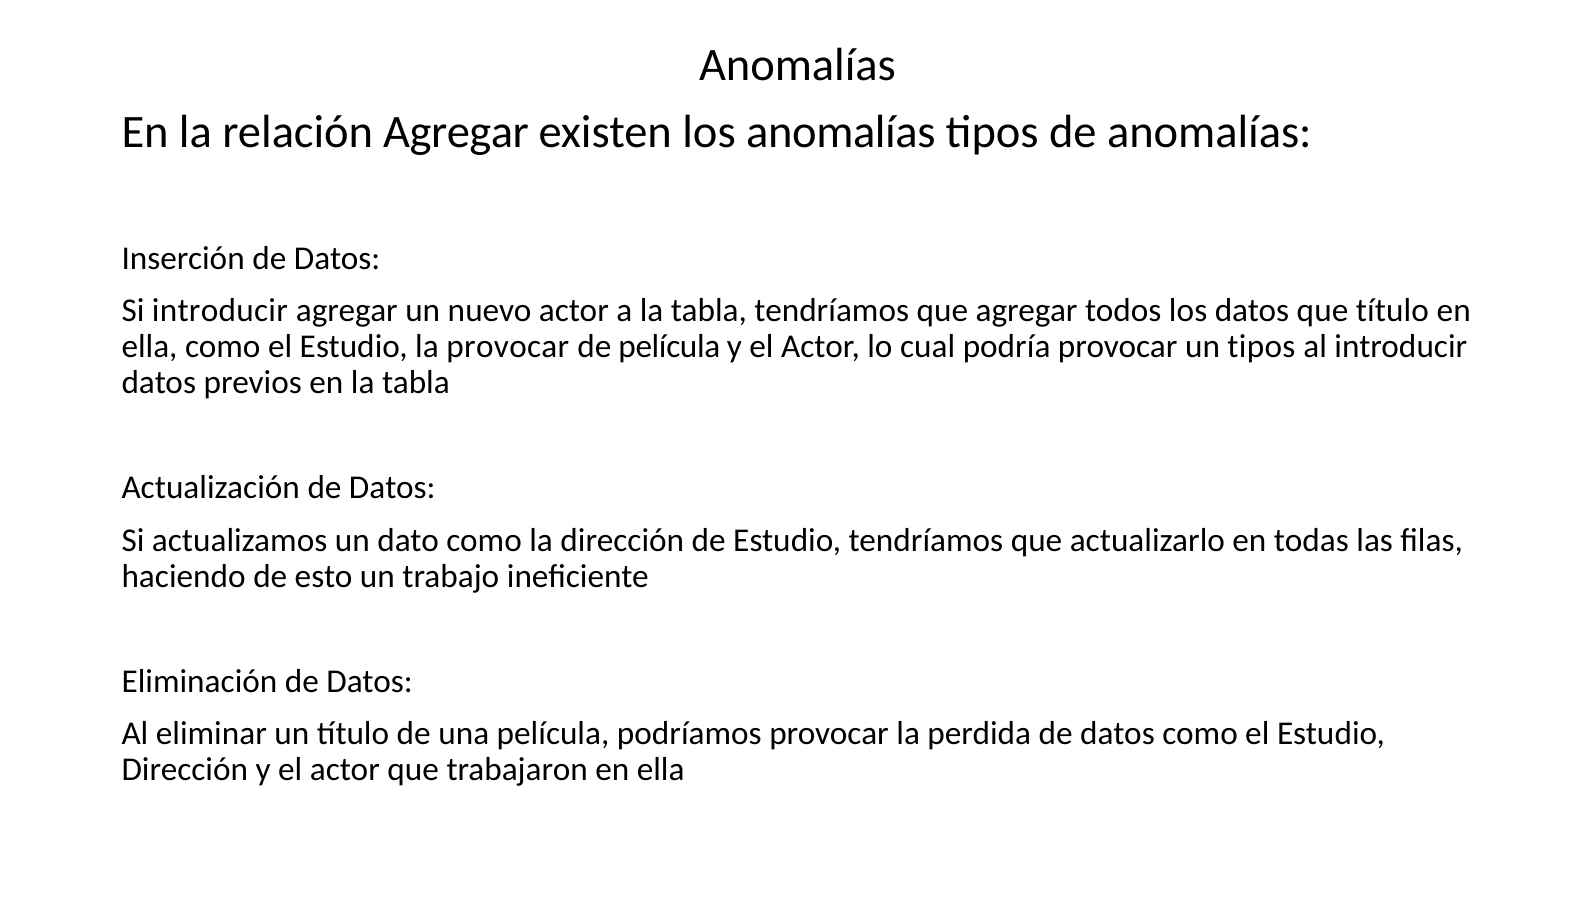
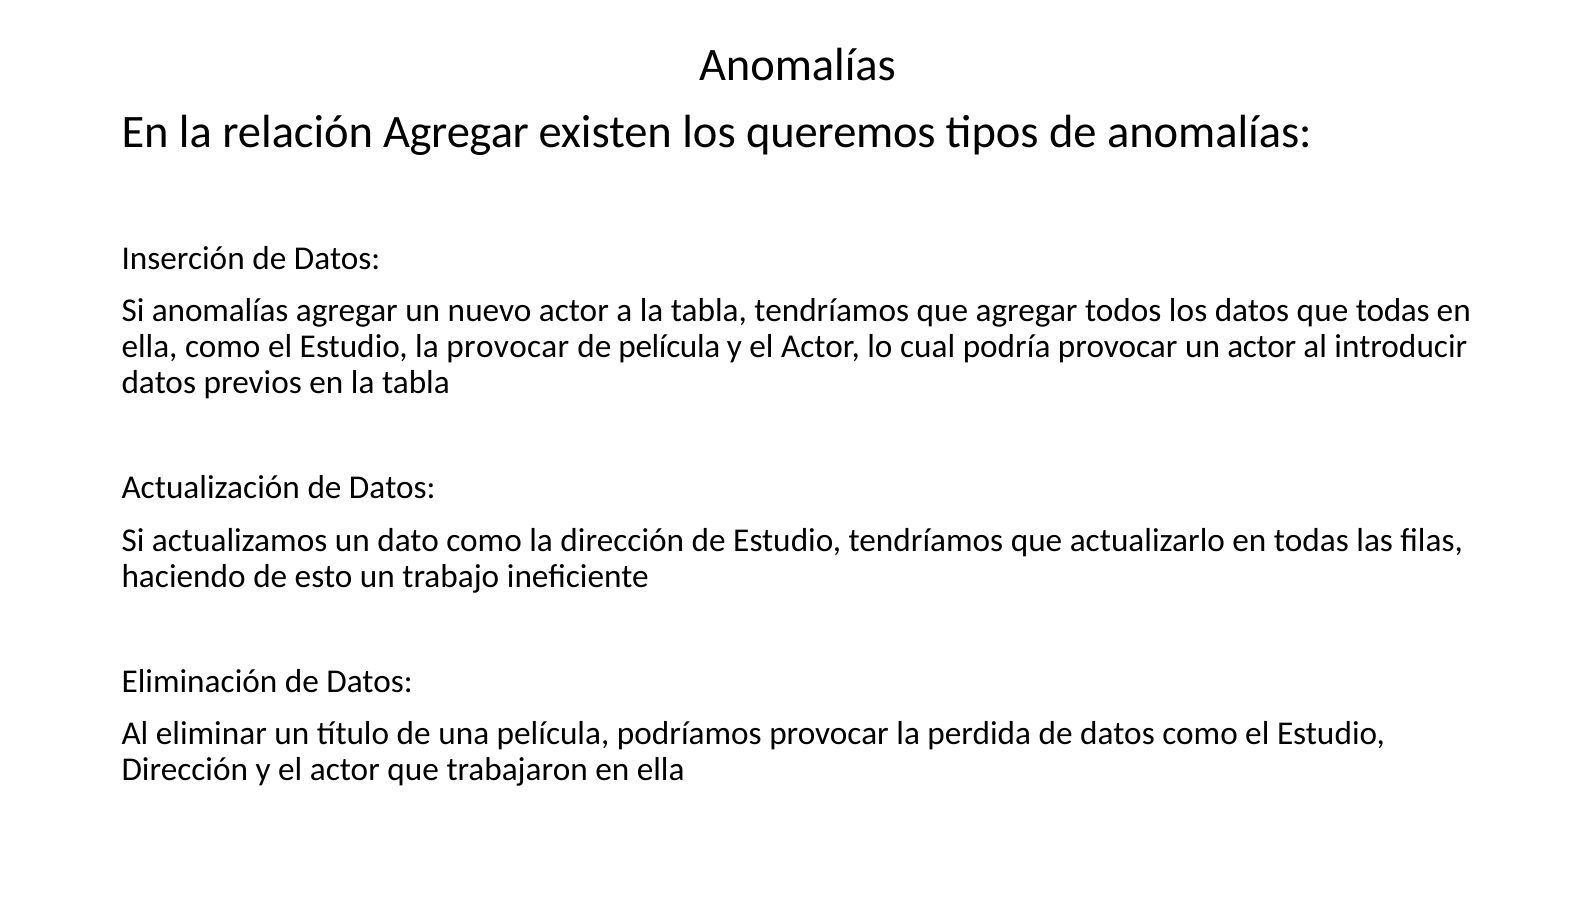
los anomalías: anomalías -> queremos
Si introducir: introducir -> anomalías
que título: título -> todas
un tipos: tipos -> actor
